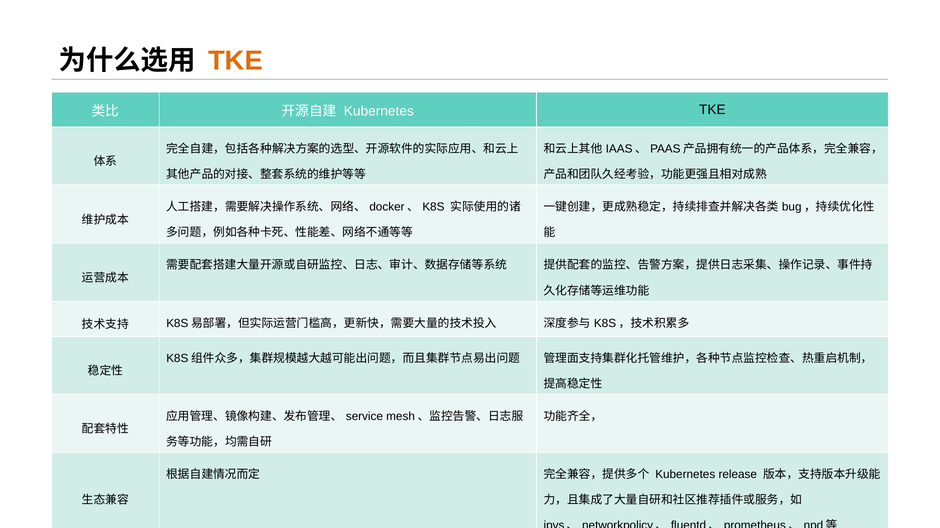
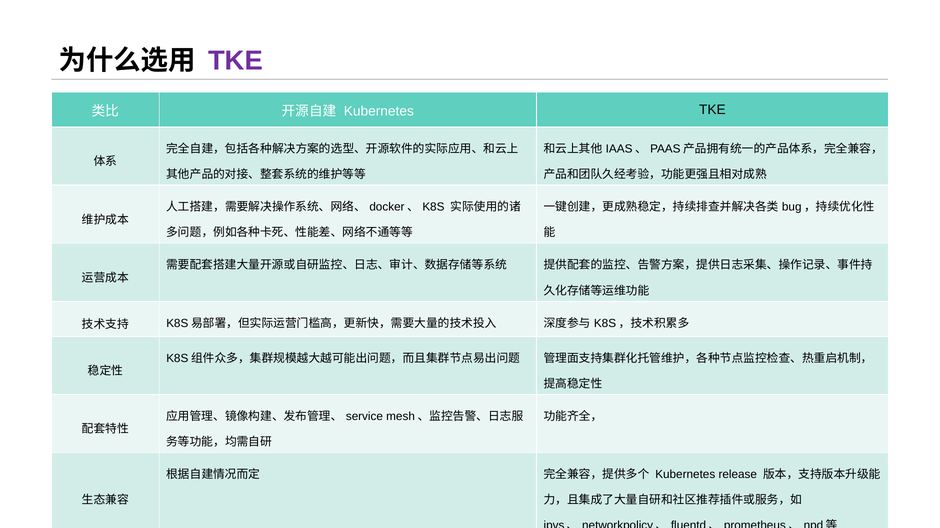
TKE at (236, 61) colour: orange -> purple
